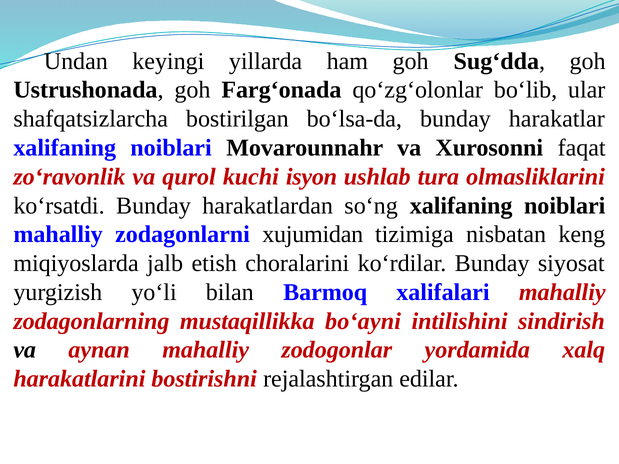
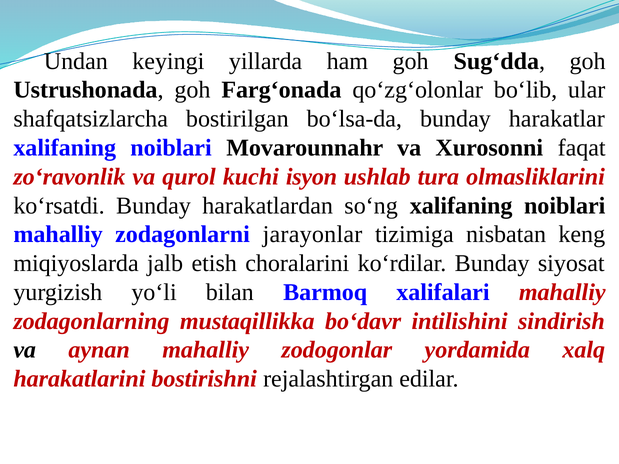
xujumidan: xujumidan -> jarayonlar
bo‘ayni: bo‘ayni -> bo‘davr
